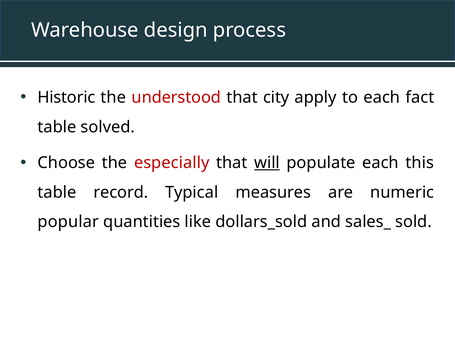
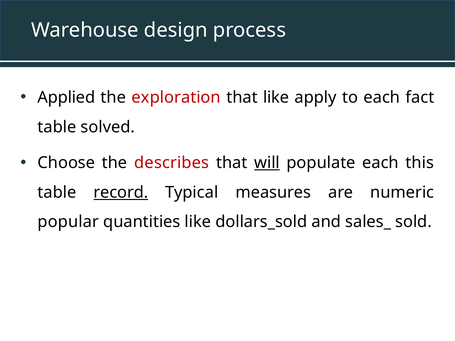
Historic: Historic -> Applied
understood: understood -> exploration
that city: city -> like
especially: especially -> describes
record underline: none -> present
